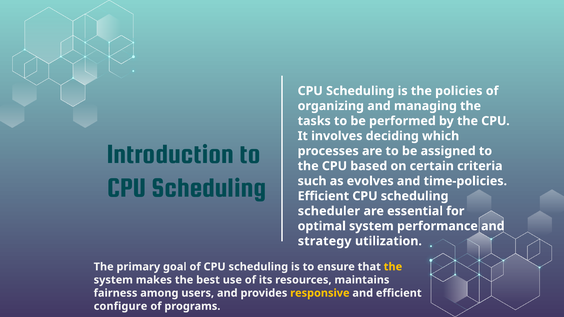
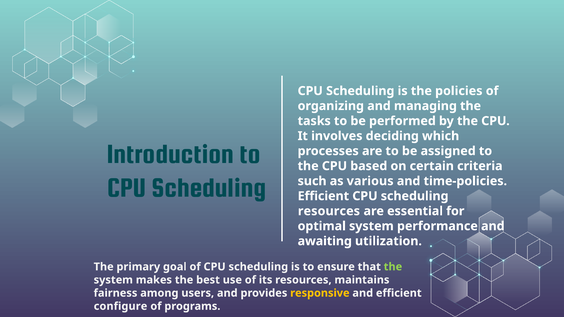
evolves: evolves -> various
scheduler at (329, 211): scheduler -> resources
strategy: strategy -> awaiting
the at (393, 267) colour: yellow -> light green
